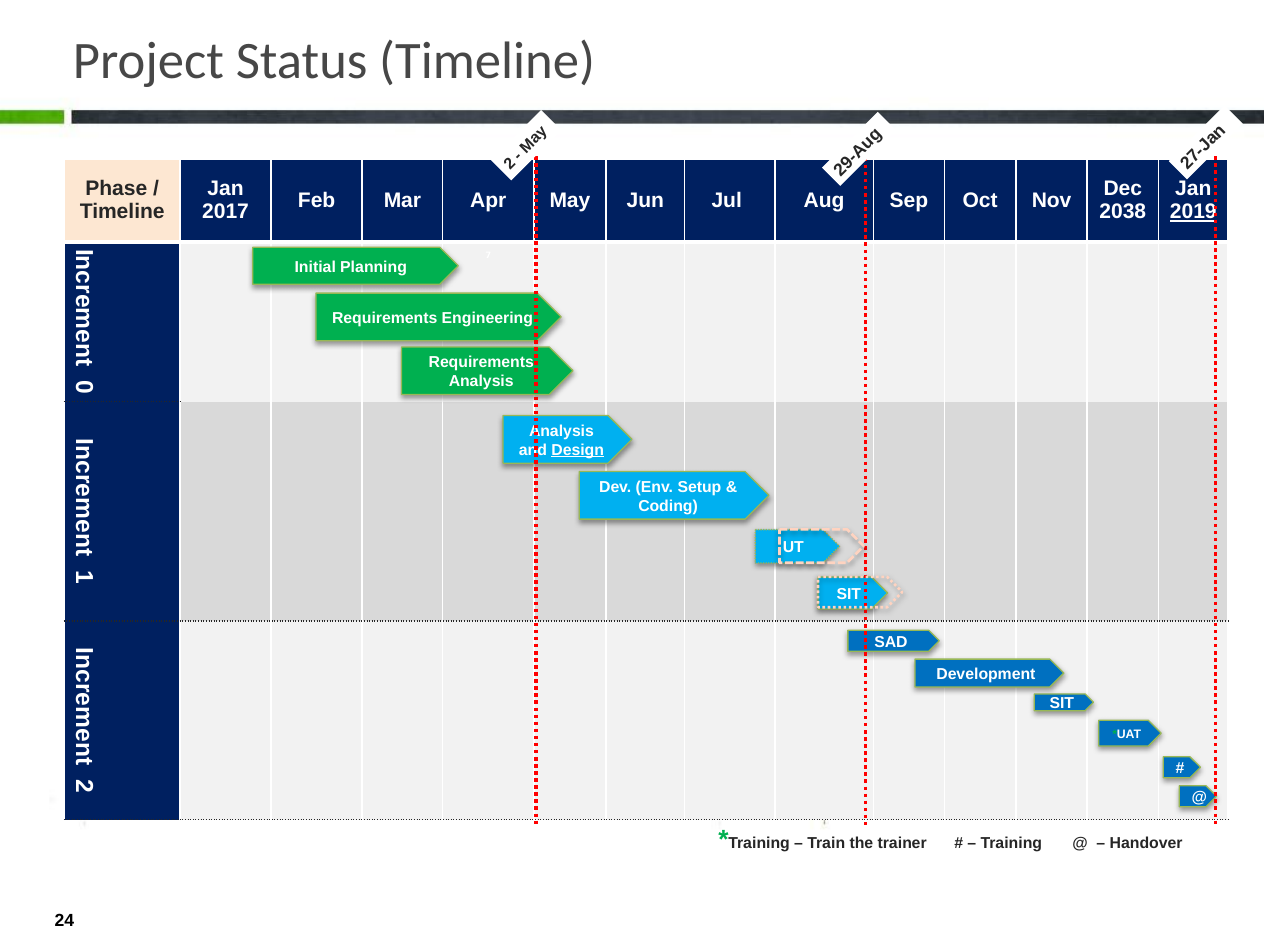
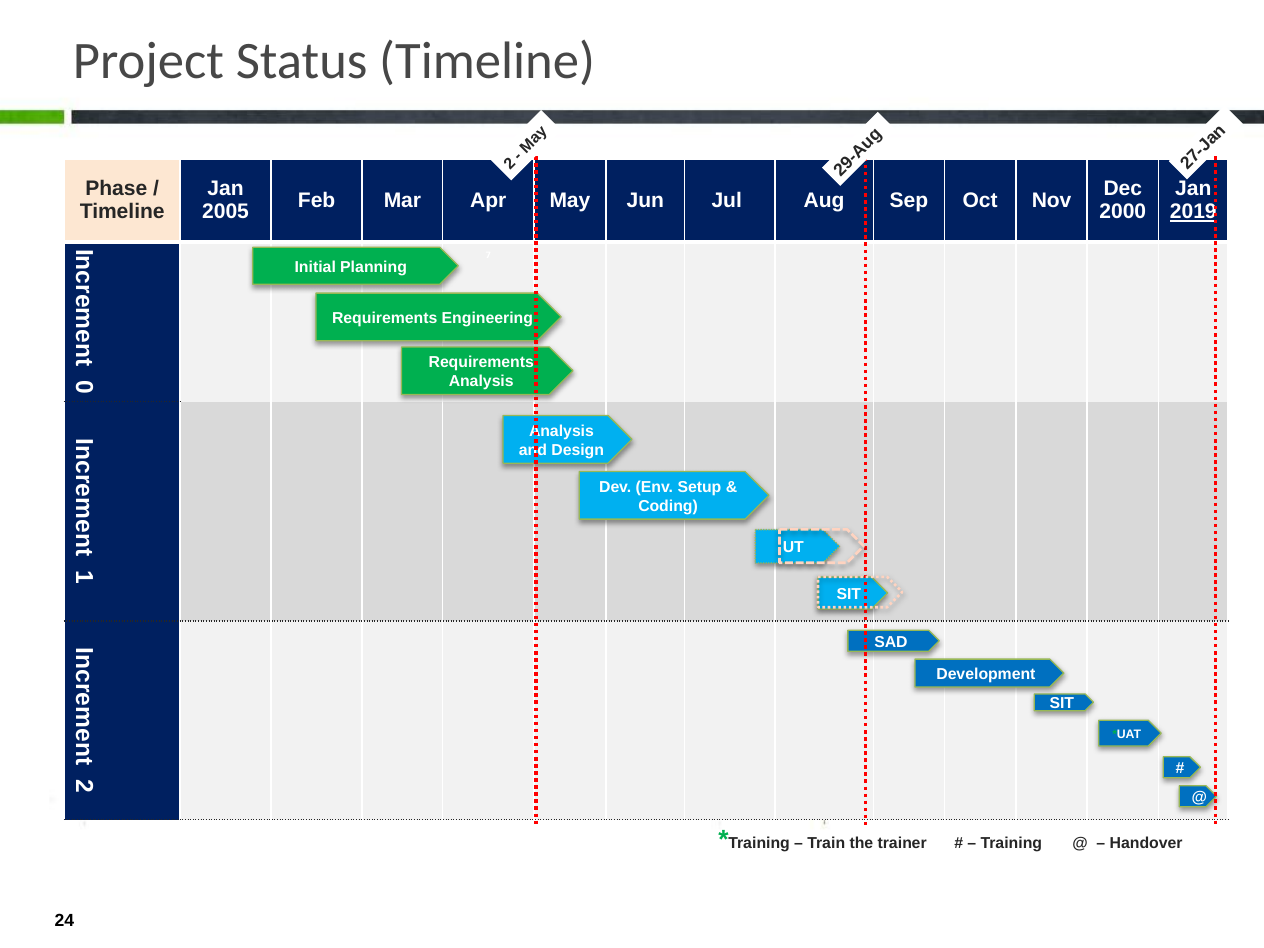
2017: 2017 -> 2005
2038: 2038 -> 2000
Design underline: present -> none
